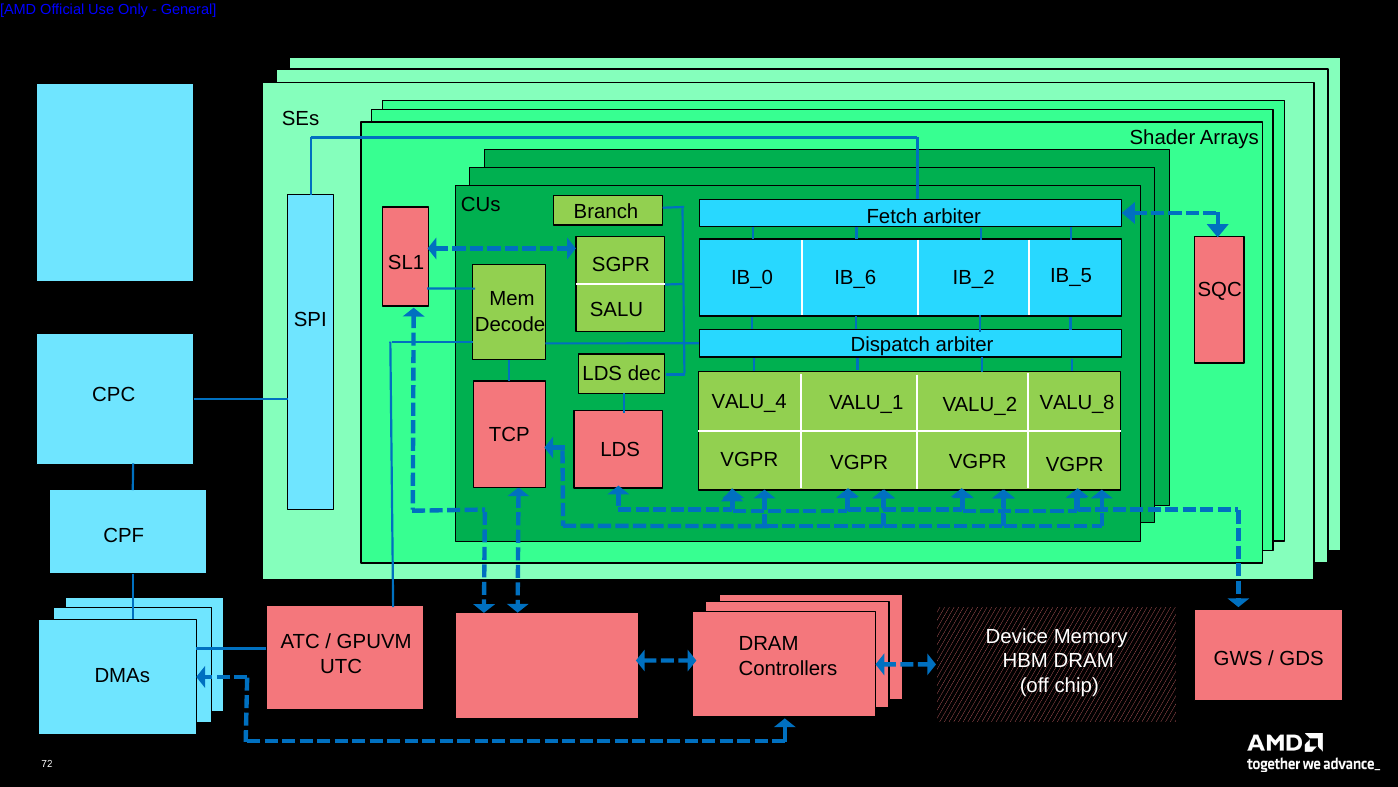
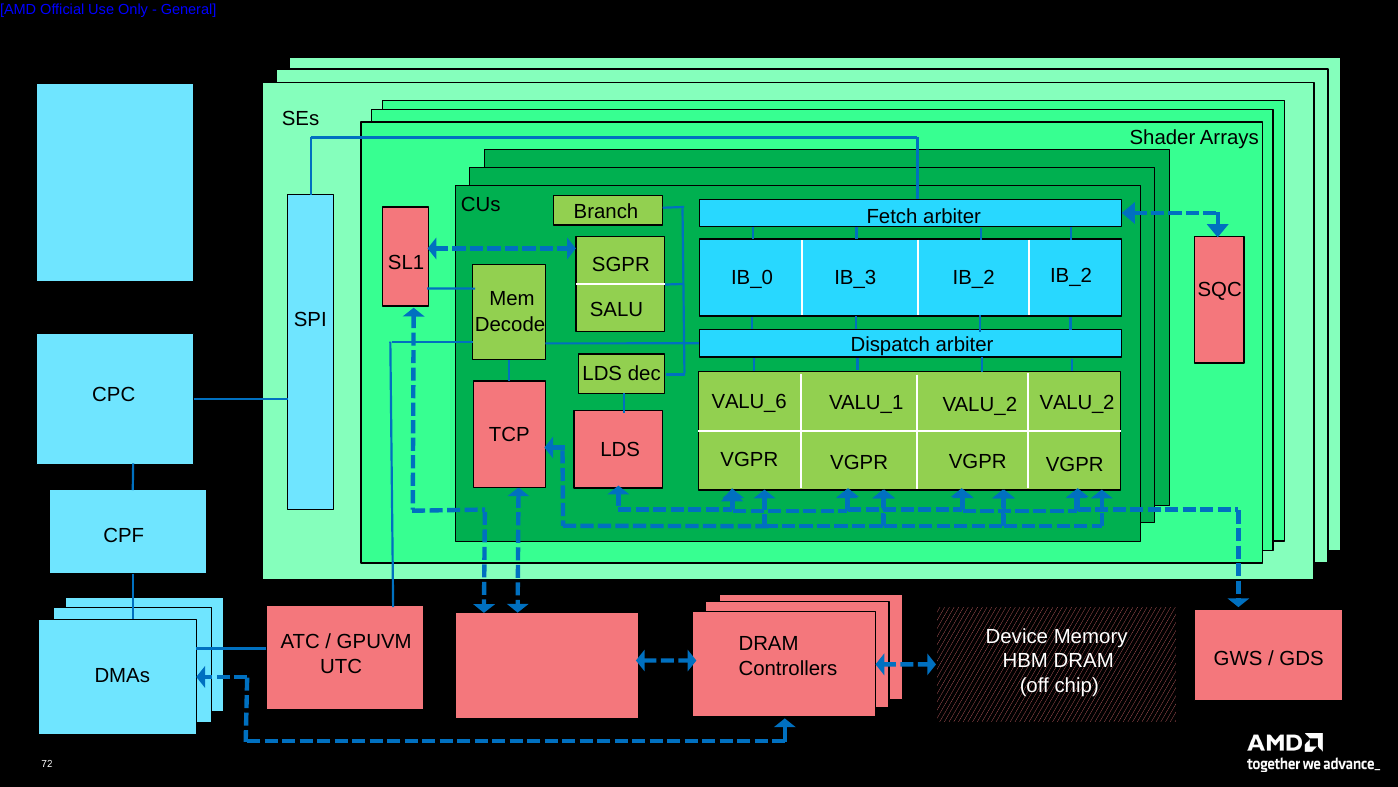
IB_6: IB_6 -> IB_3
IB_2 IB_5: IB_5 -> IB_2
VALU_4: VALU_4 -> VALU_6
VALU_2 VALU_8: VALU_8 -> VALU_2
